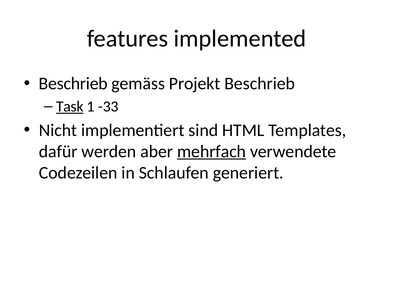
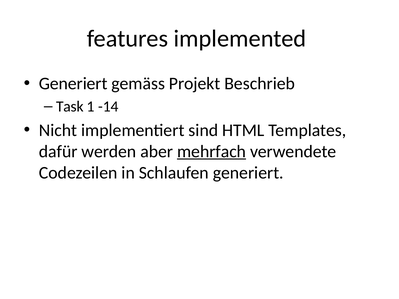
Beschrieb at (73, 84): Beschrieb -> Generiert
Task underline: present -> none
-33: -33 -> -14
